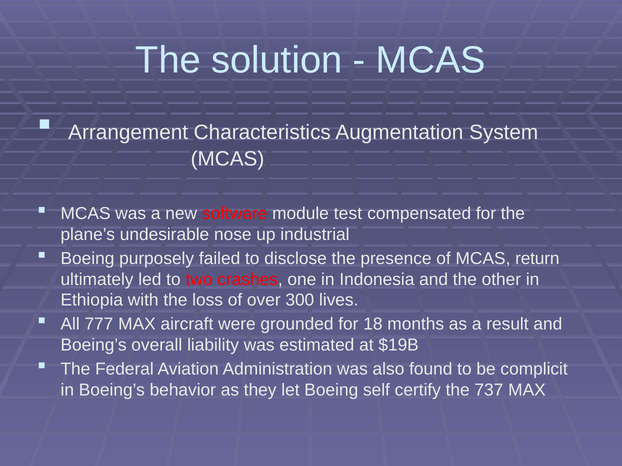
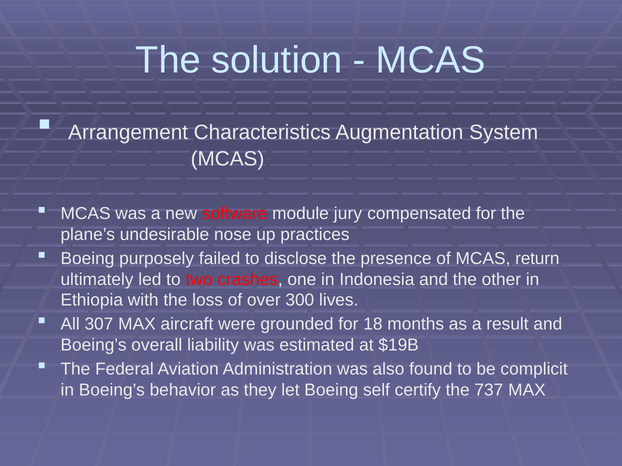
test: test -> jury
industrial: industrial -> practices
777: 777 -> 307
